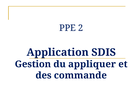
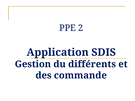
appliquer: appliquer -> différents
